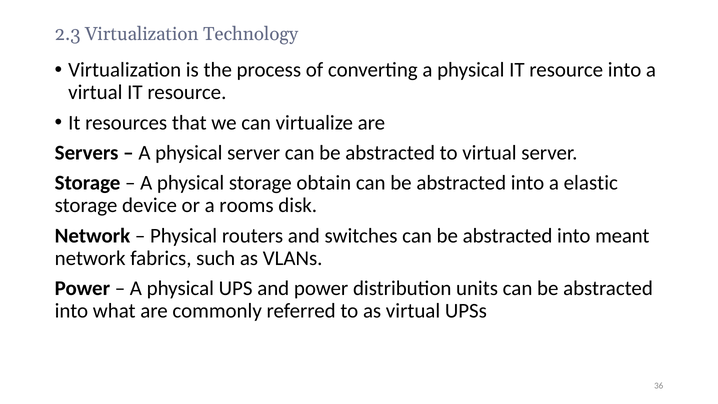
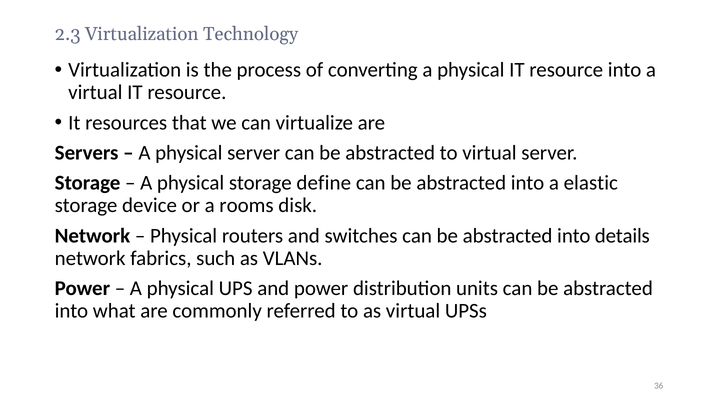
obtain: obtain -> define
meant: meant -> details
